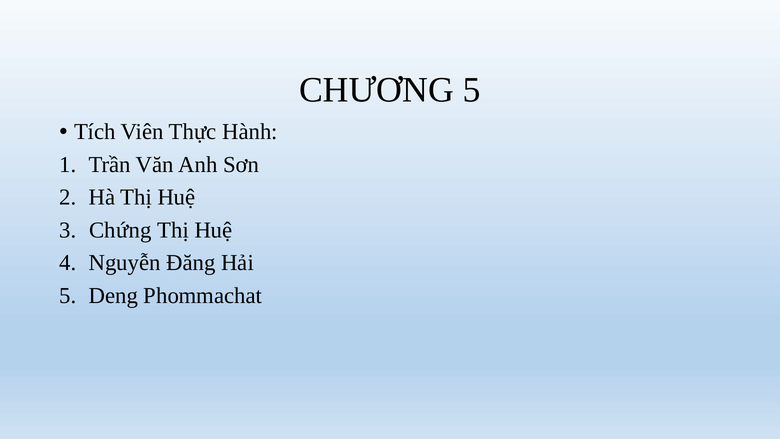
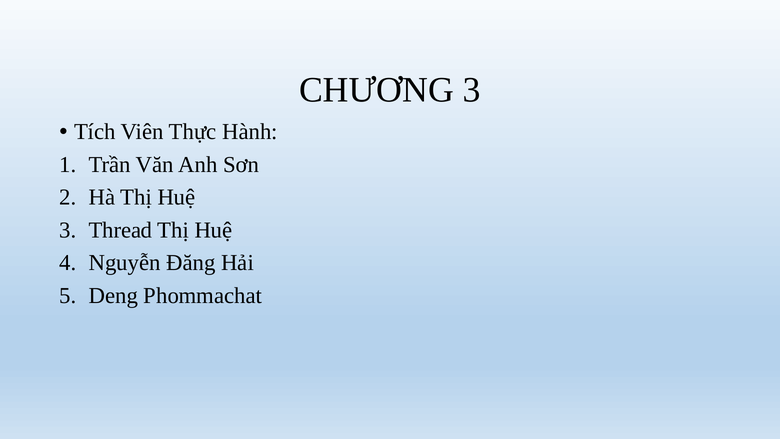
CHƯƠNG 5: 5 -> 3
Chứng: Chứng -> Thread
